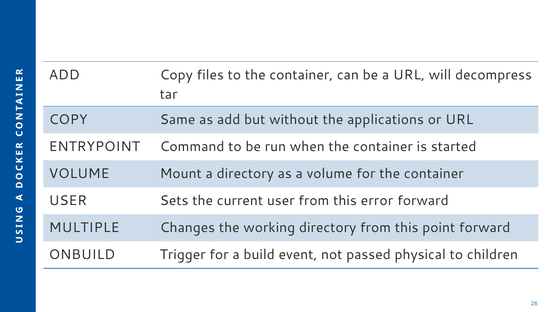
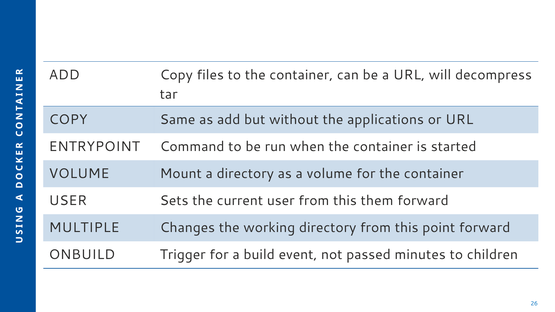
error: error -> them
physical: physical -> minutes
